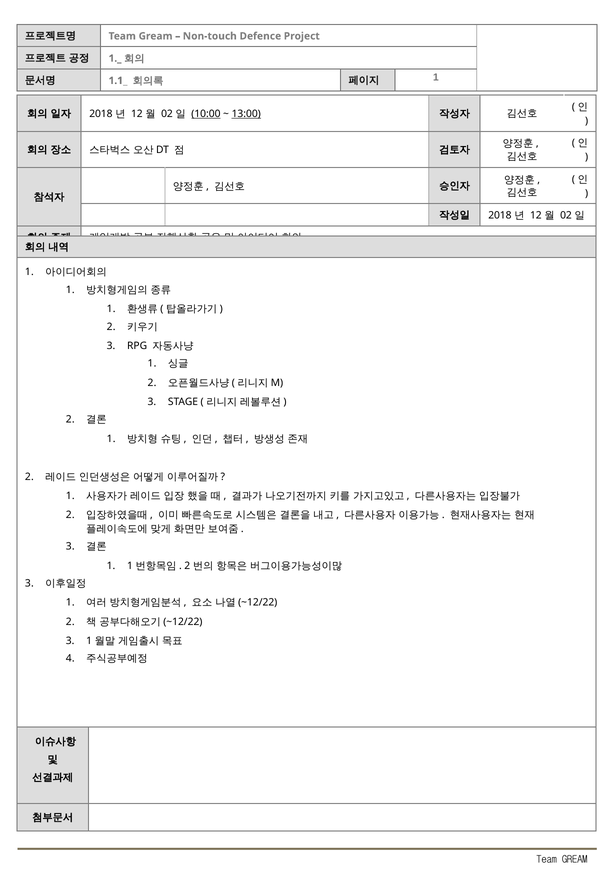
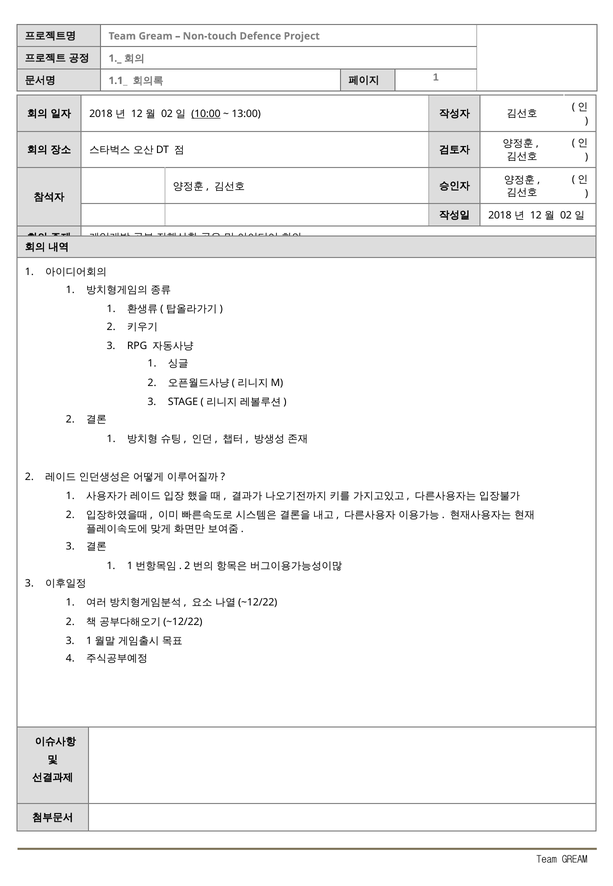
13:00 underline: present -> none
